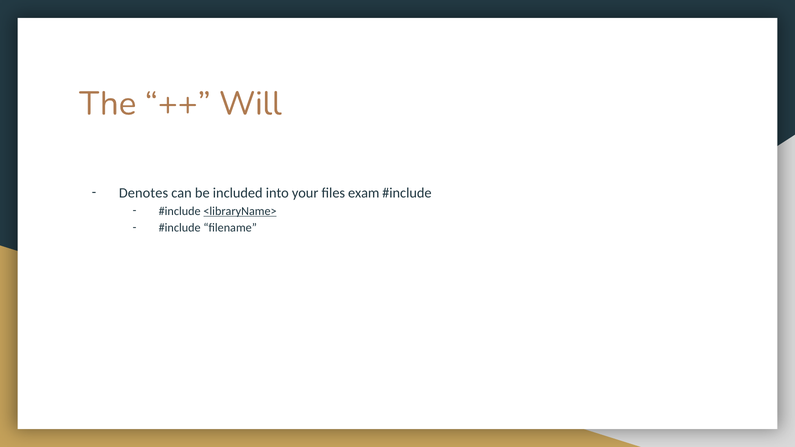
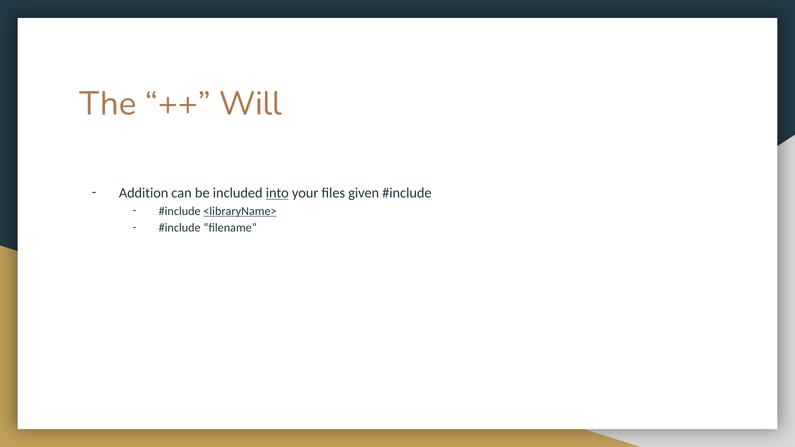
Denotes: Denotes -> Addition
into underline: none -> present
exam: exam -> given
